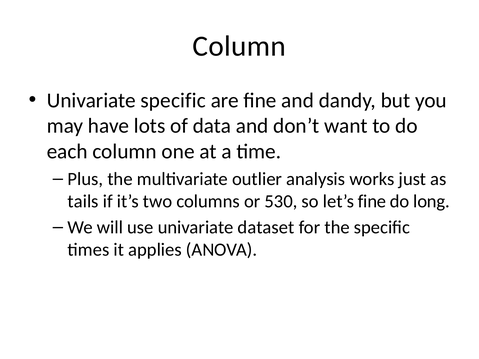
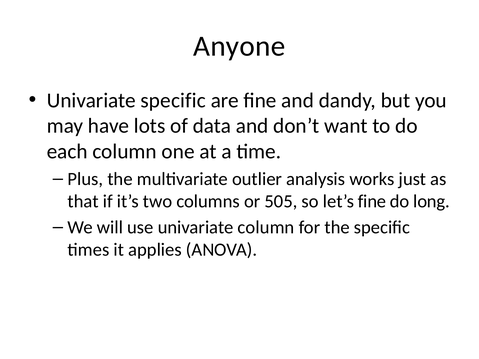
Column at (239, 46): Column -> Anyone
tails: tails -> that
530: 530 -> 505
univariate dataset: dataset -> column
